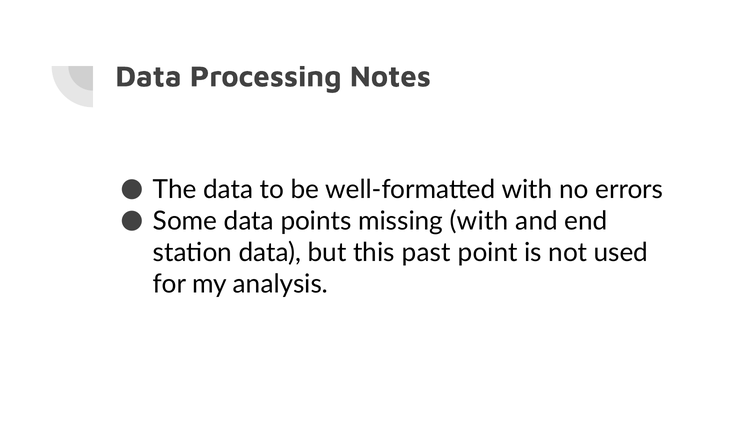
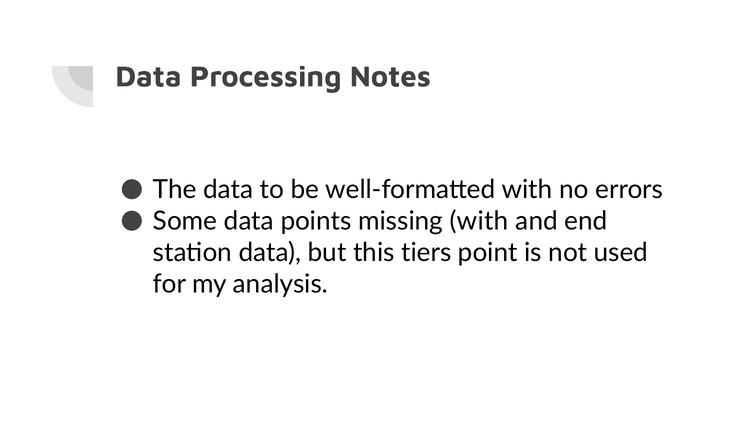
past: past -> tiers
